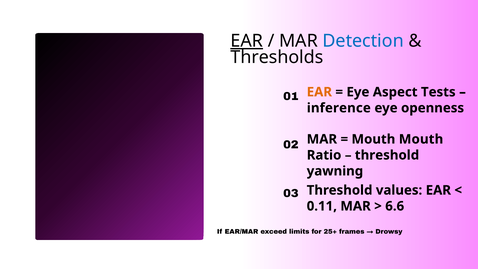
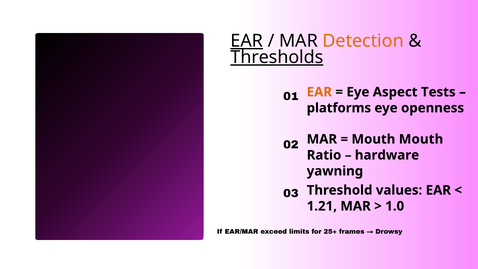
Detection colour: blue -> orange
Thresholds underline: none -> present
inference: inference -> platforms
threshold at (387, 155): threshold -> hardware
0.11: 0.11 -> 1.21
6.6: 6.6 -> 1.0
